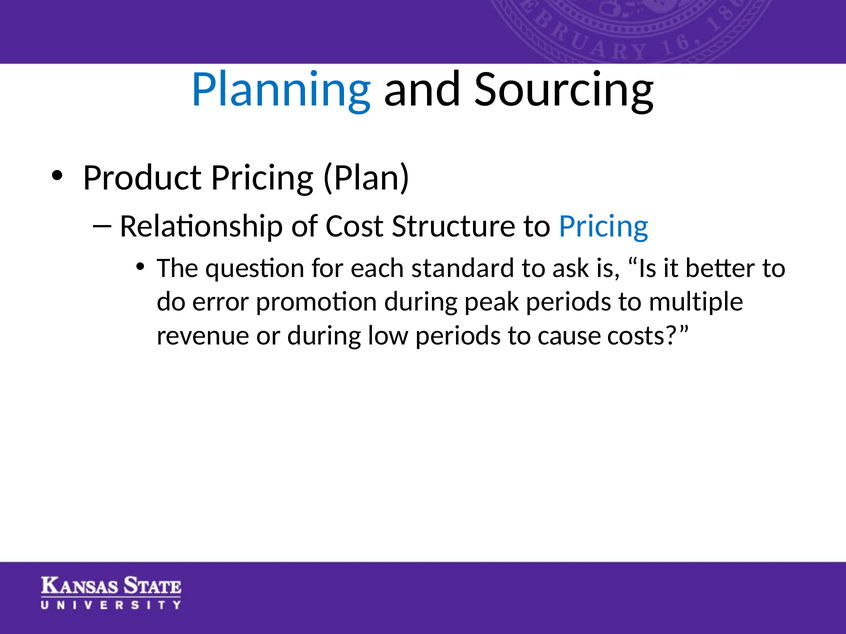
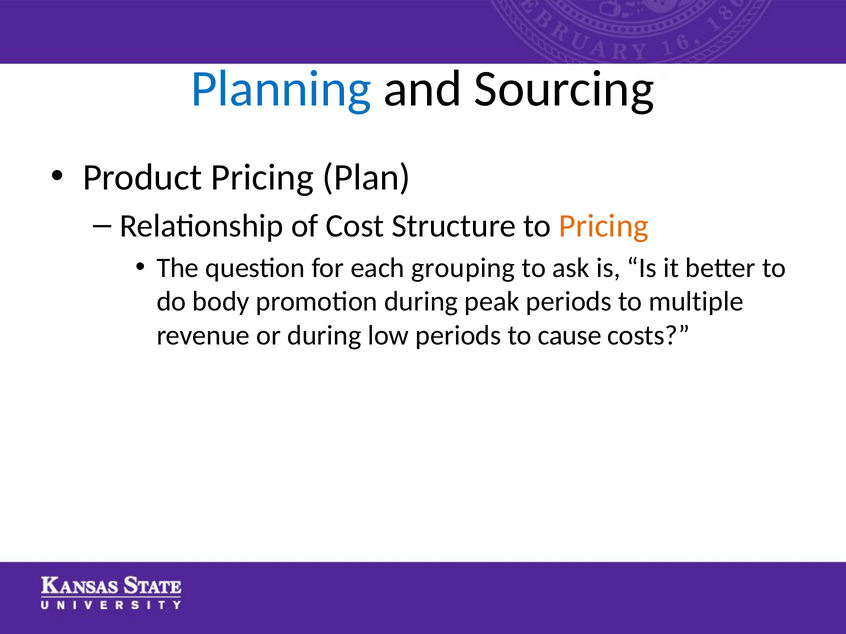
Pricing at (604, 226) colour: blue -> orange
standard: standard -> grouping
error: error -> body
